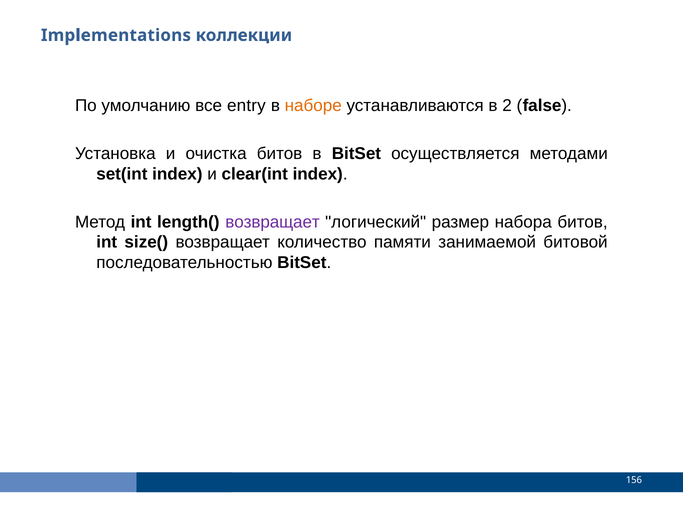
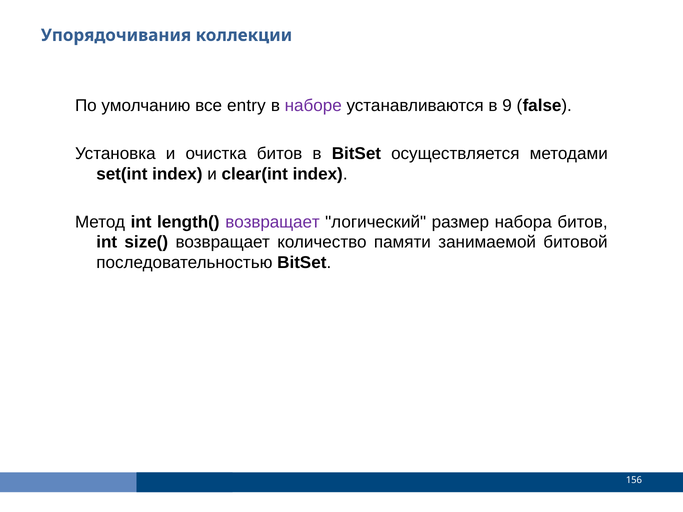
Implementations: Implementations -> Упорядочивания
наборе colour: orange -> purple
2: 2 -> 9
